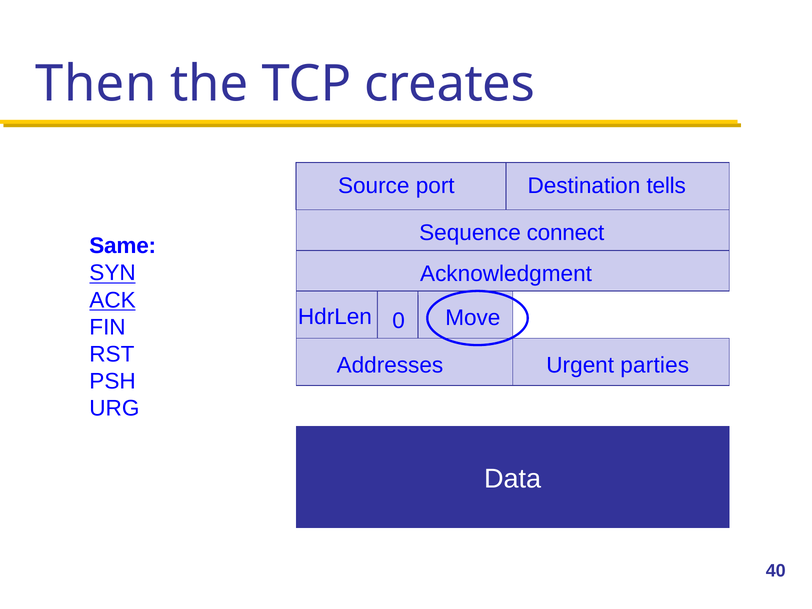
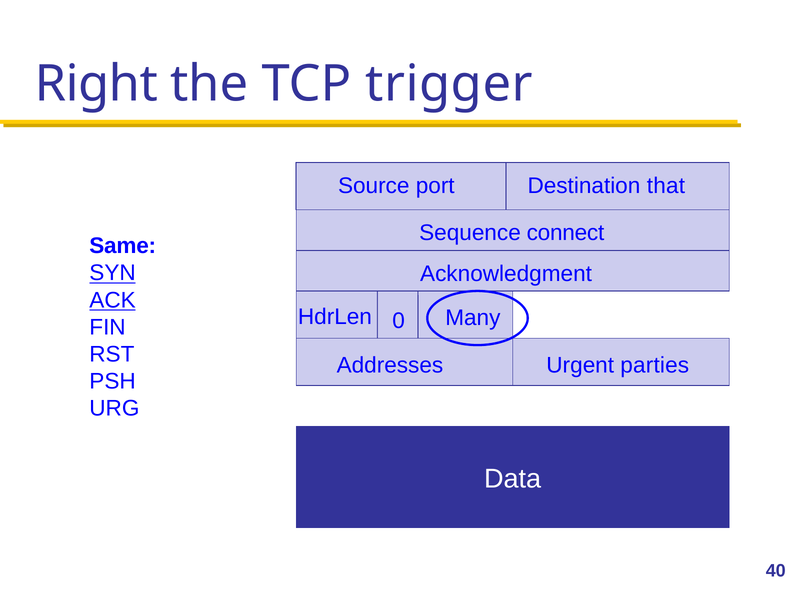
Then: Then -> Right
creates: creates -> trigger
tells: tells -> that
Move: Move -> Many
